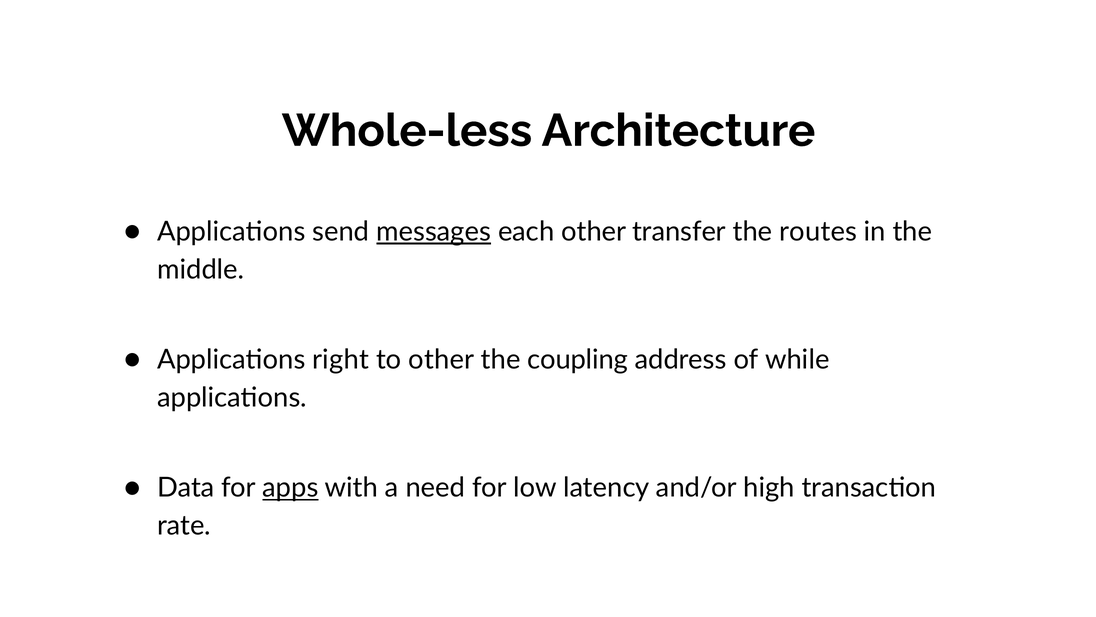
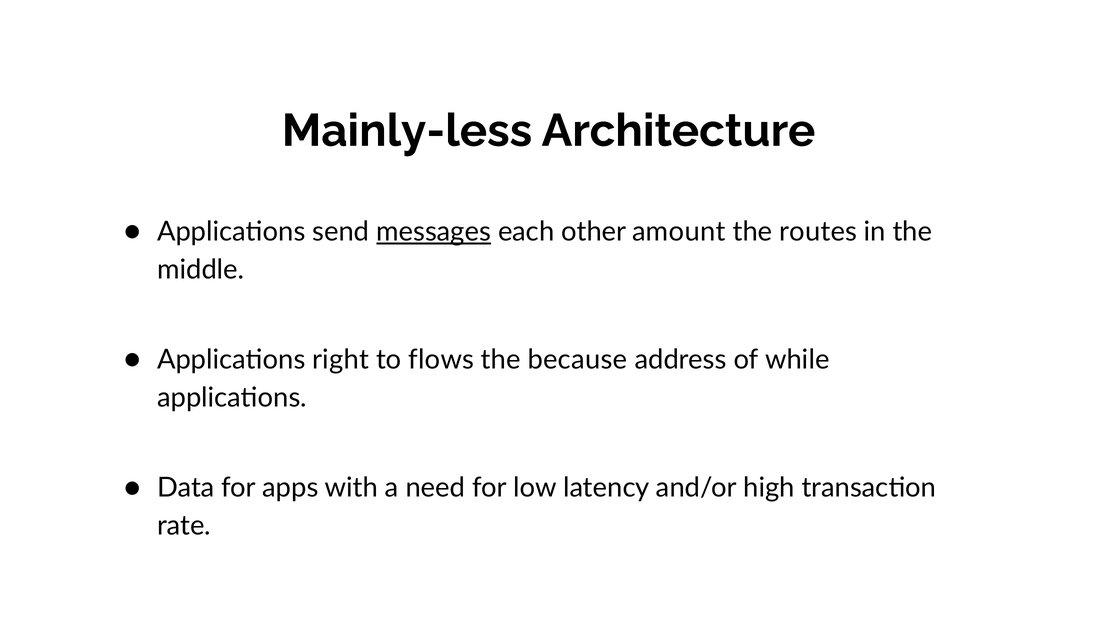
Whole-less: Whole-less -> Mainly-less
transfer: transfer -> amount
to other: other -> flows
coupling: coupling -> because
apps underline: present -> none
